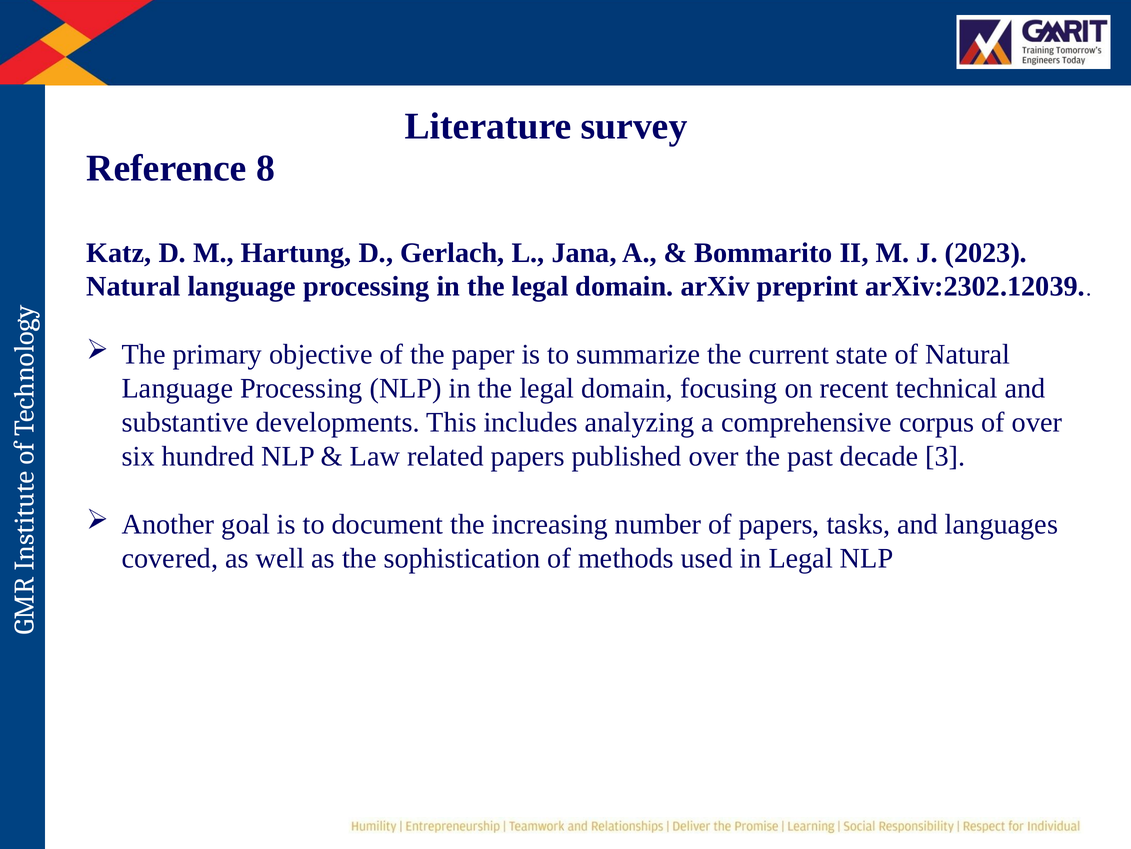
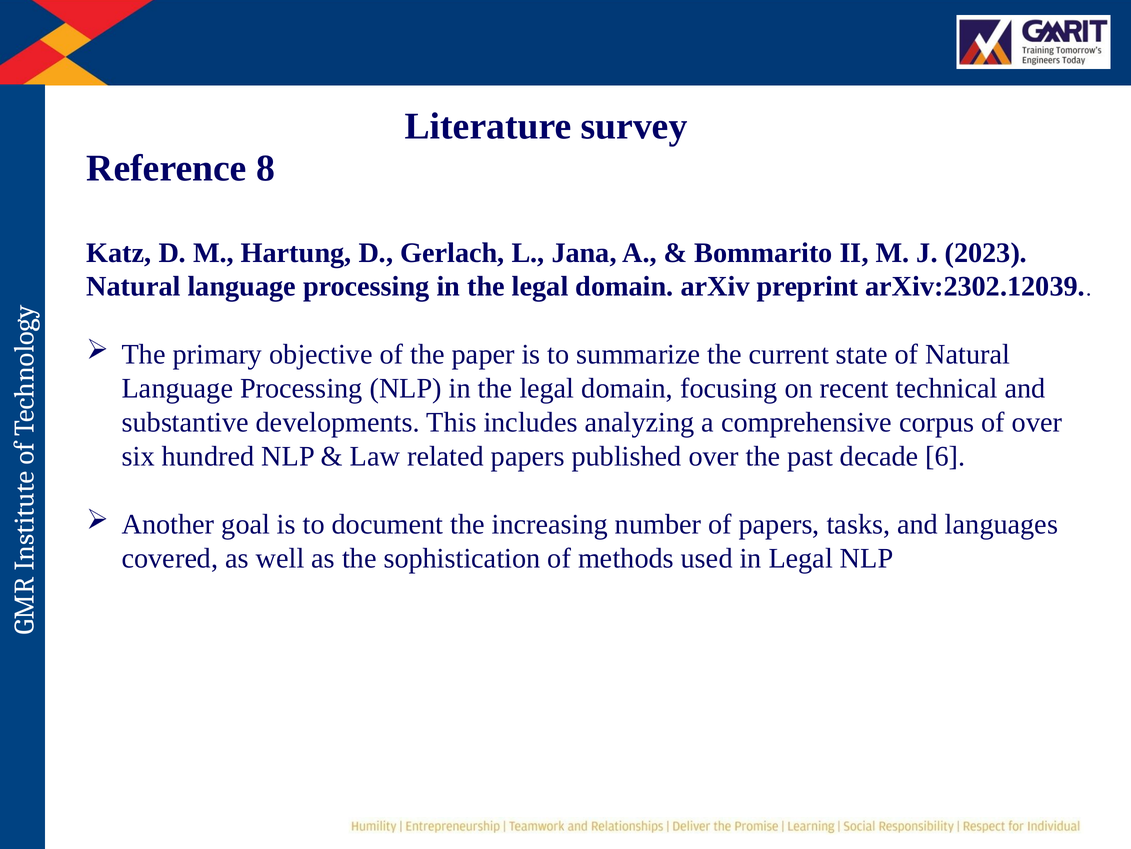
3: 3 -> 6
